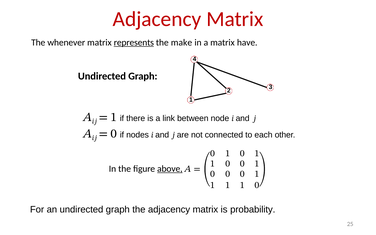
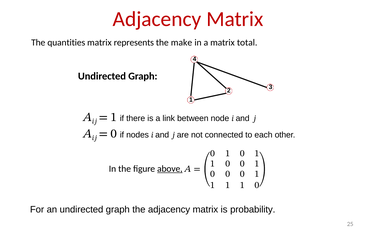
whenever: whenever -> quantities
represents underline: present -> none
have: have -> total
